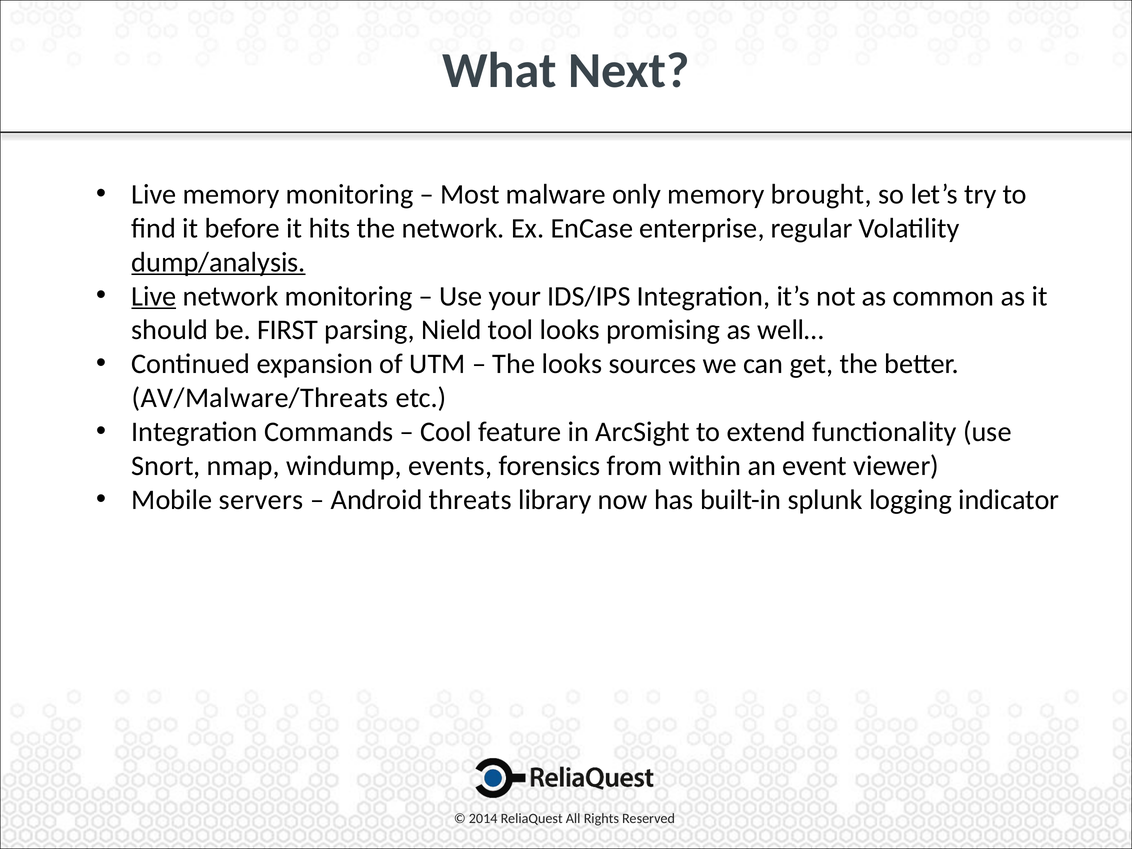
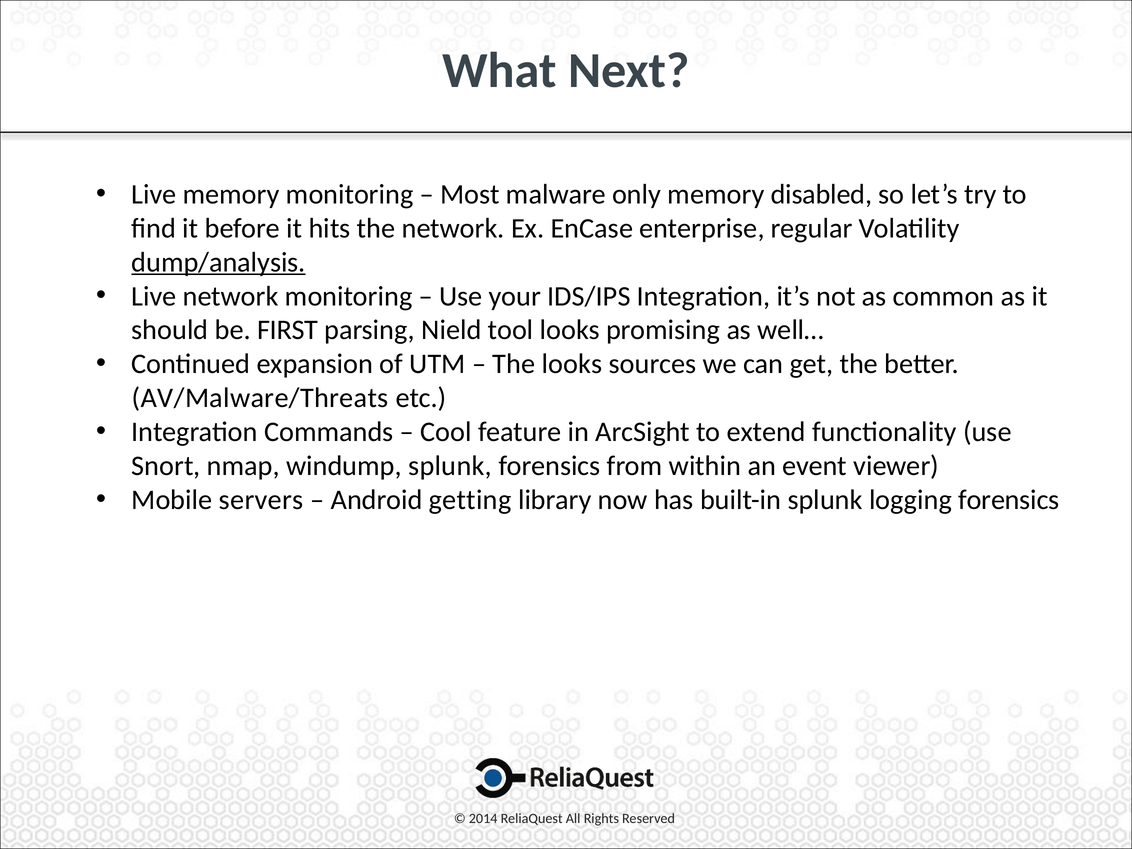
brought: brought -> disabled
Live at (154, 296) underline: present -> none
windump events: events -> splunk
threats: threats -> getting
logging indicator: indicator -> forensics
